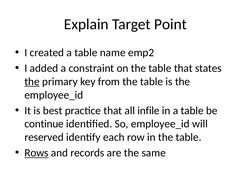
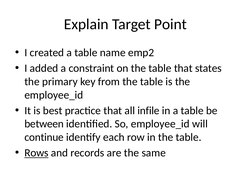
the at (32, 82) underline: present -> none
continue: continue -> between
reserved: reserved -> continue
